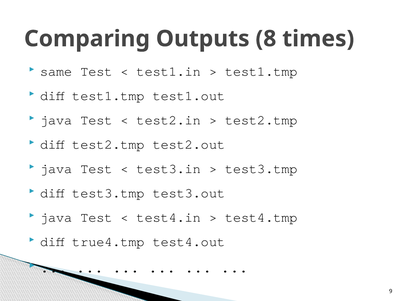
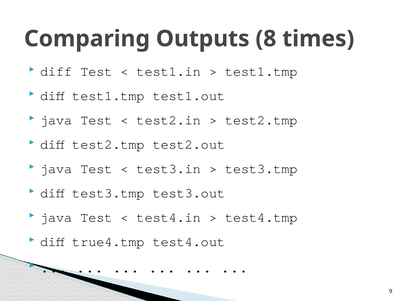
same at (56, 71): same -> diff
